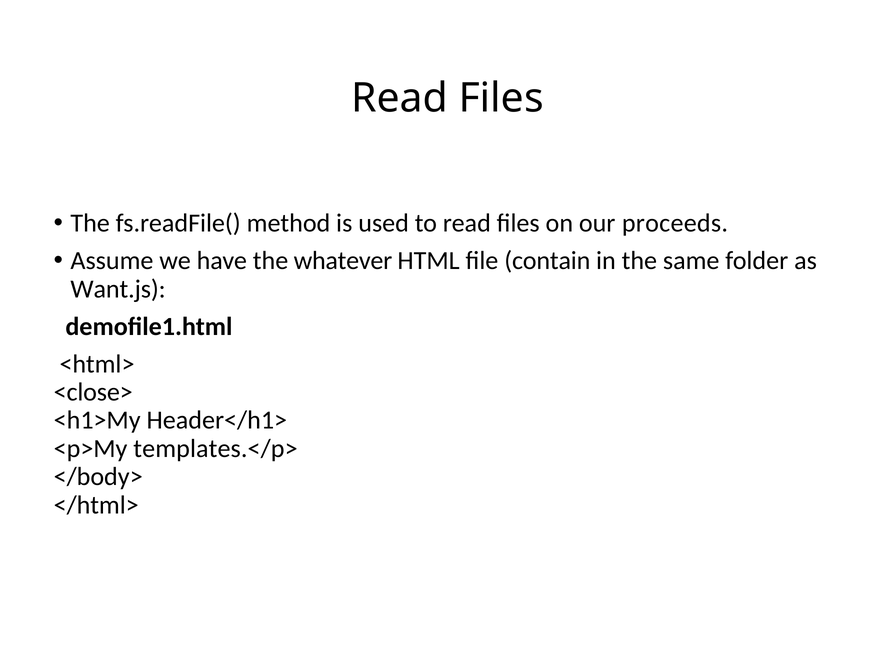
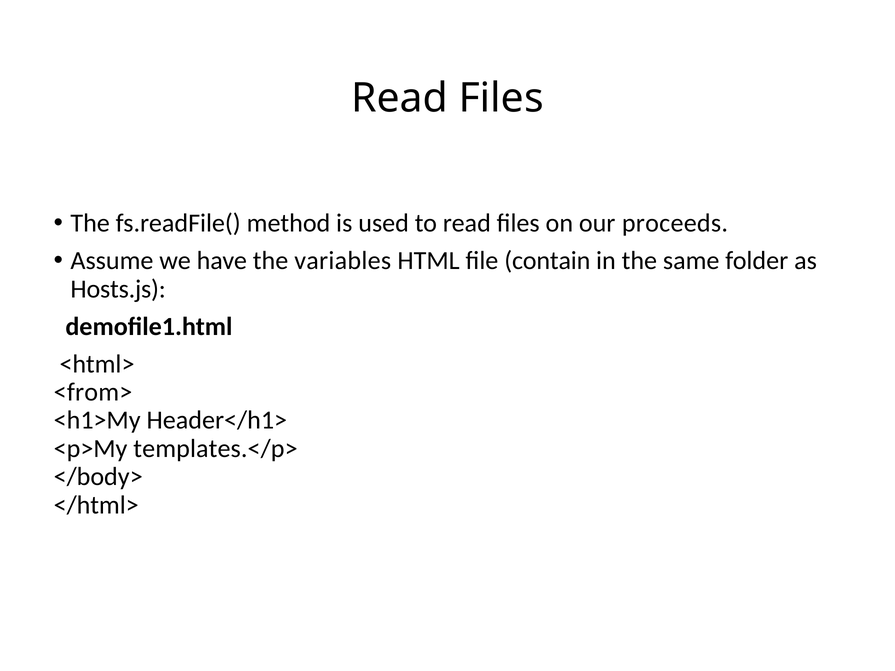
whatever: whatever -> variables
Want.js: Want.js -> Hosts.js
<close>: <close> -> <from>
